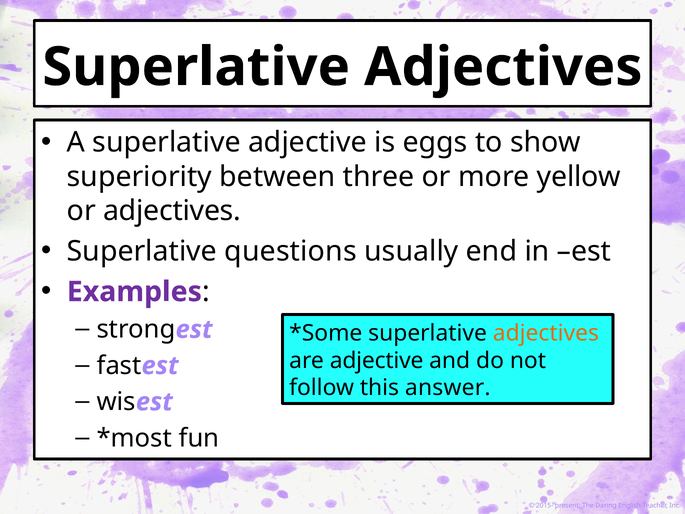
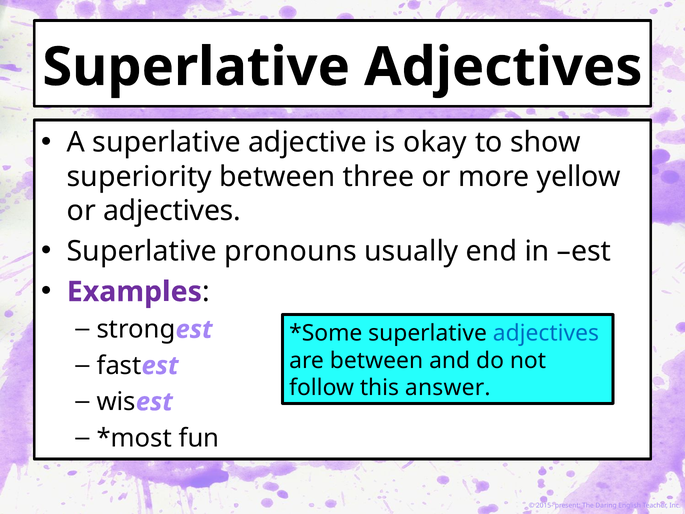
eggs: eggs -> okay
questions: questions -> pronouns
adjectives at (546, 333) colour: orange -> blue
are adjective: adjective -> between
